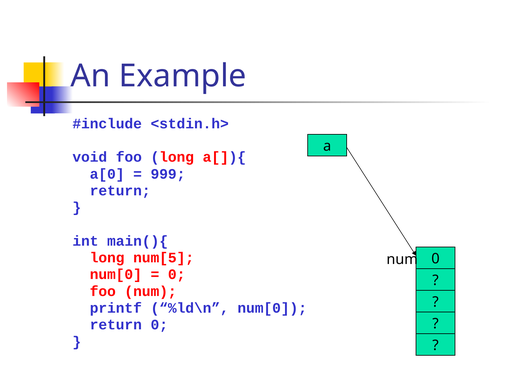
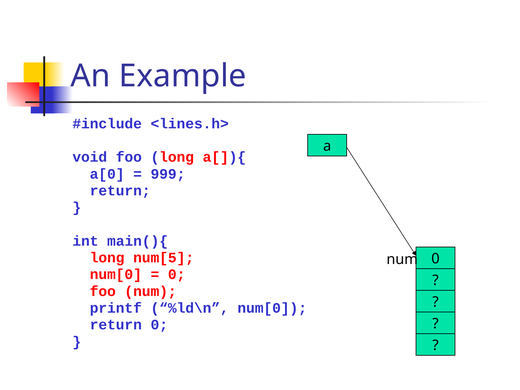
<stdin.h>: <stdin.h> -> <lines.h>
